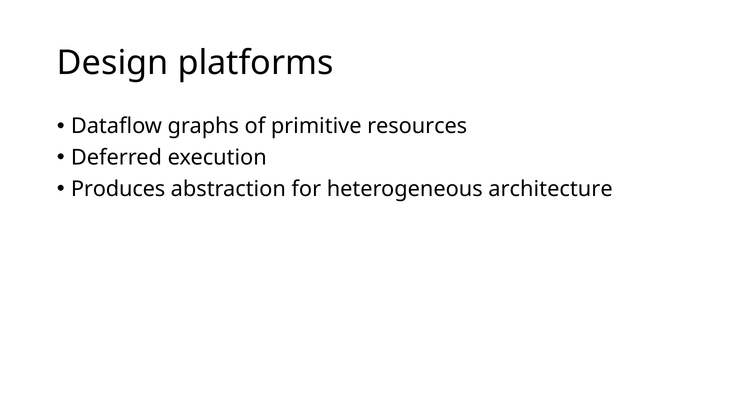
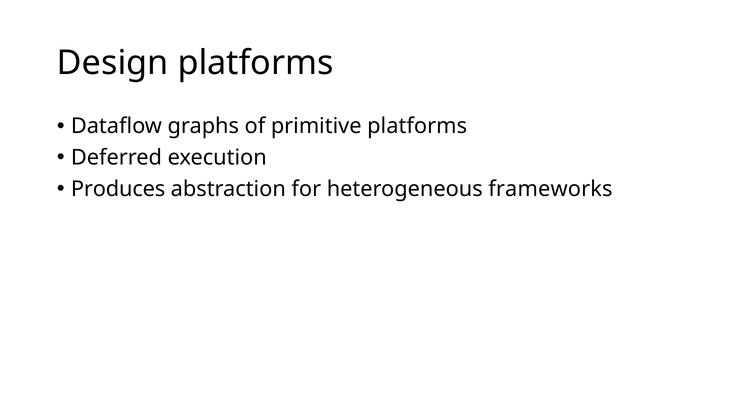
primitive resources: resources -> platforms
architecture: architecture -> frameworks
